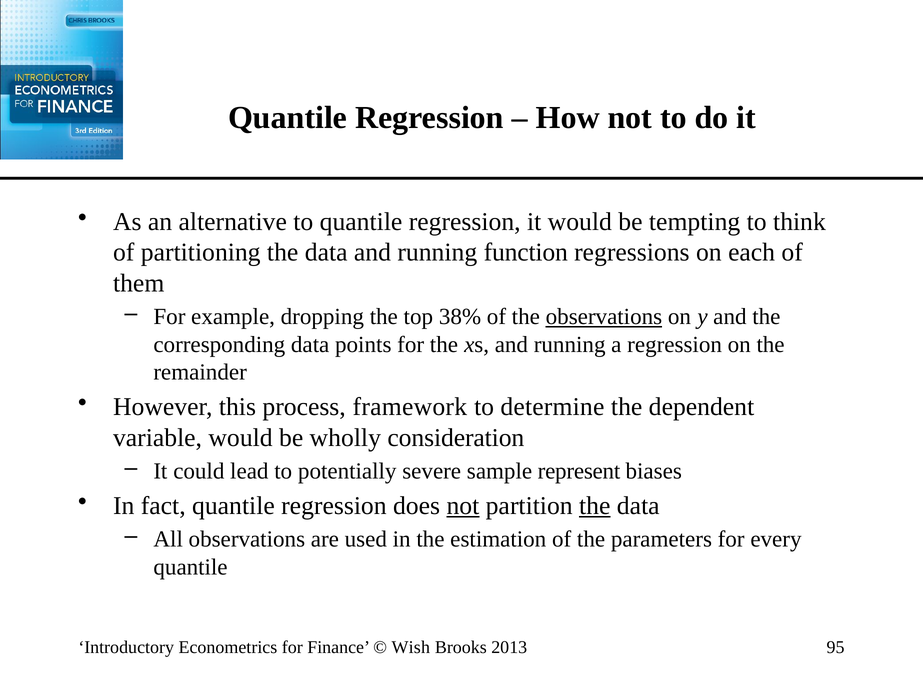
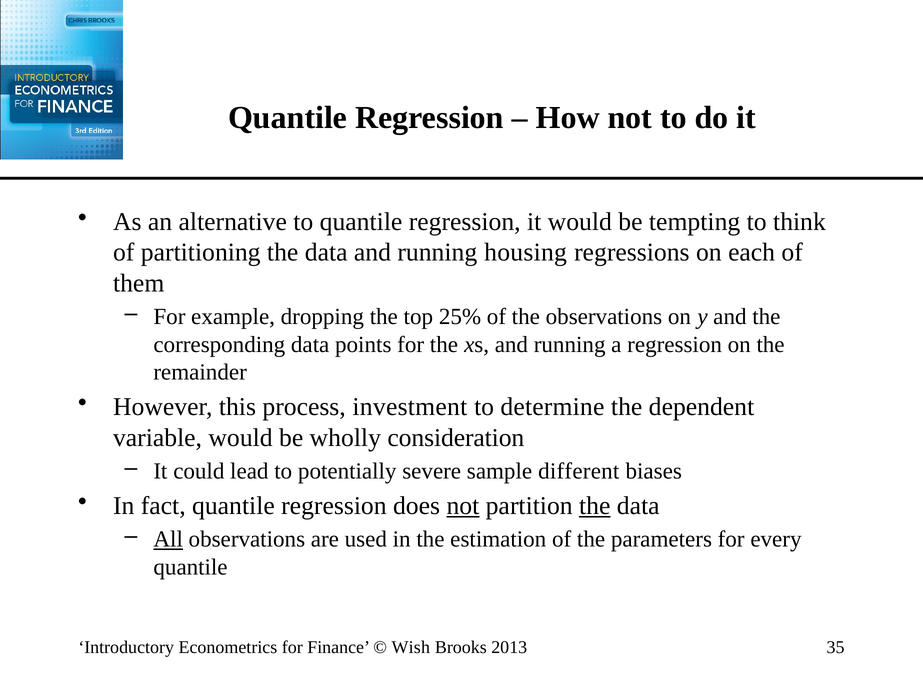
function: function -> housing
38%: 38% -> 25%
observations at (604, 317) underline: present -> none
framework: framework -> investment
represent: represent -> different
All underline: none -> present
95: 95 -> 35
